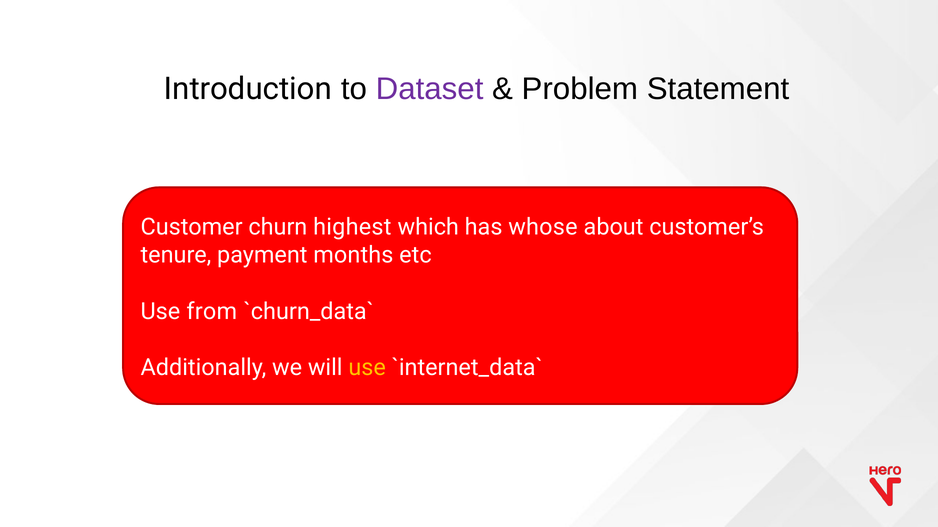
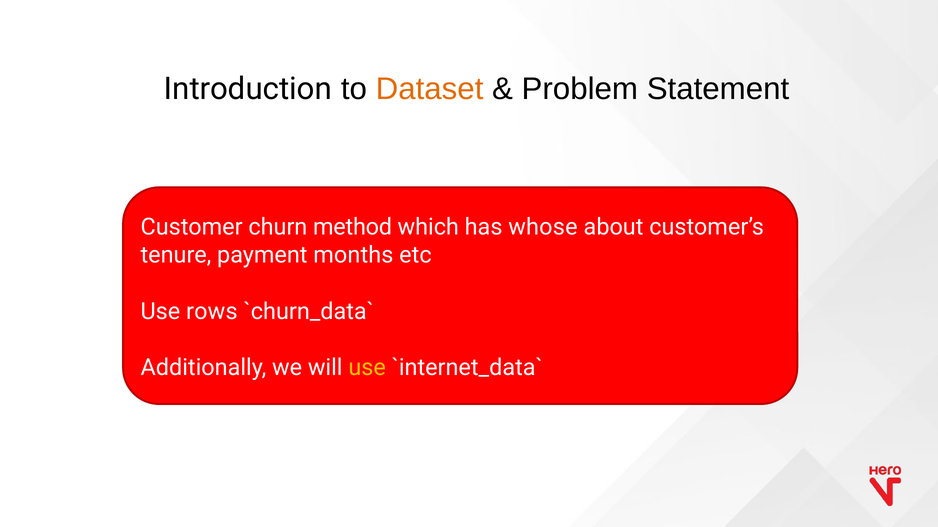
Dataset colour: purple -> orange
highest: highest -> method
from: from -> rows
